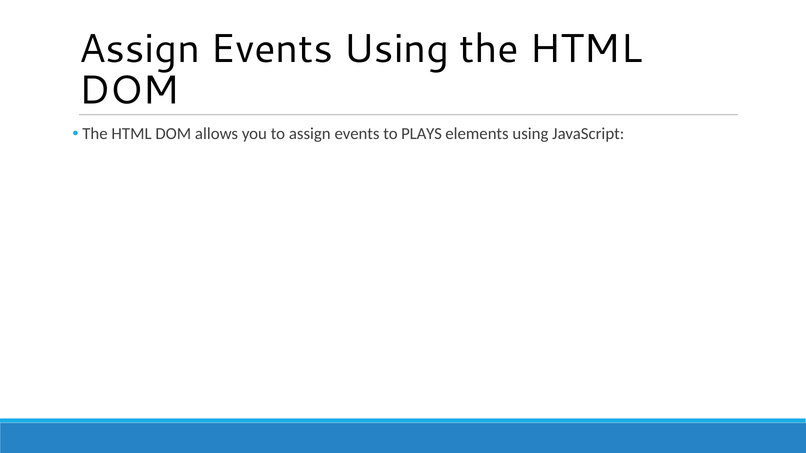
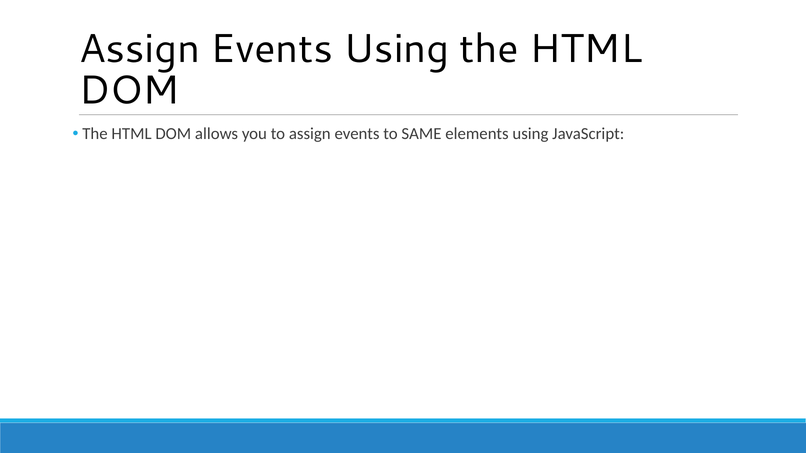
PLAYS: PLAYS -> SAME
